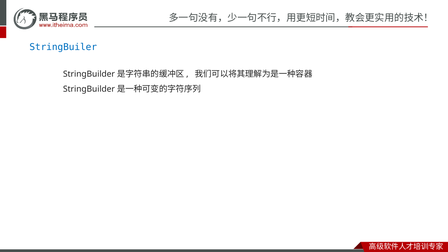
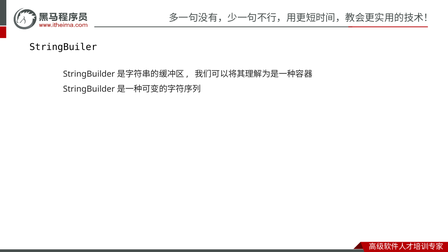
StringBuiler colour: blue -> black
